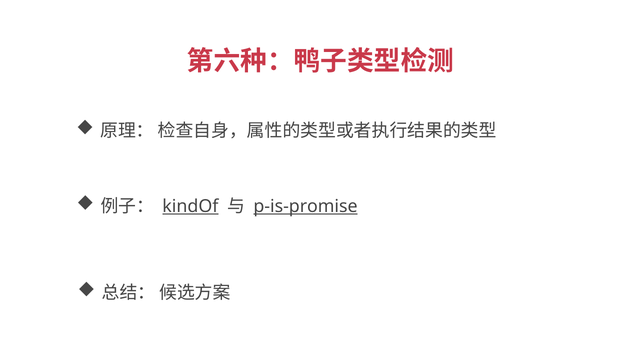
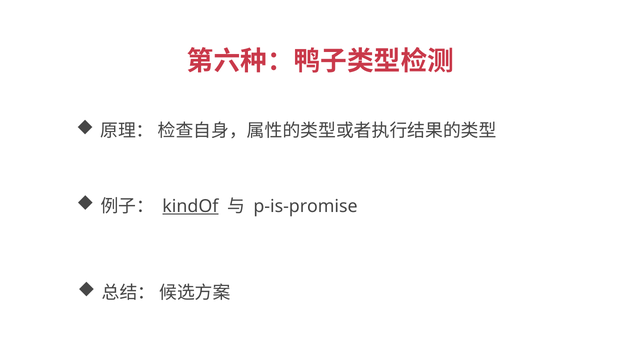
p-is-promise underline: present -> none
